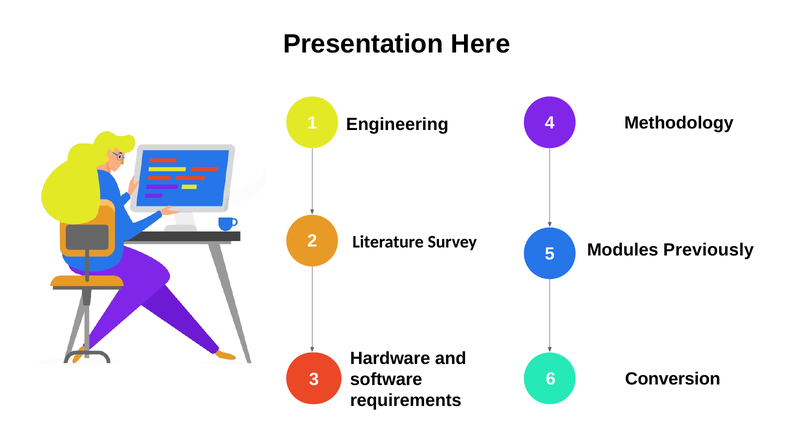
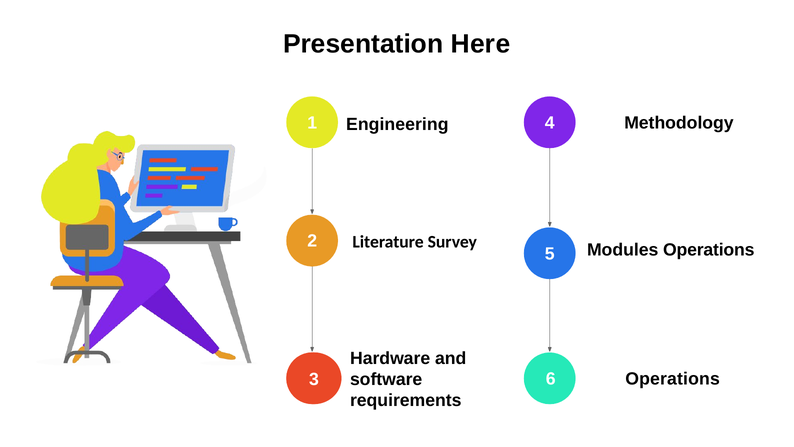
Modules Previously: Previously -> Operations
6 Conversion: Conversion -> Operations
